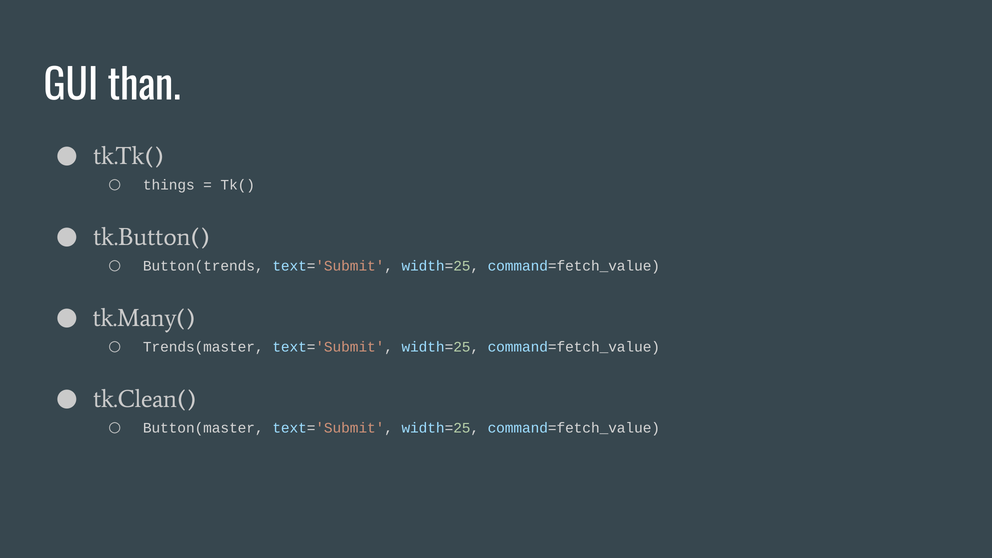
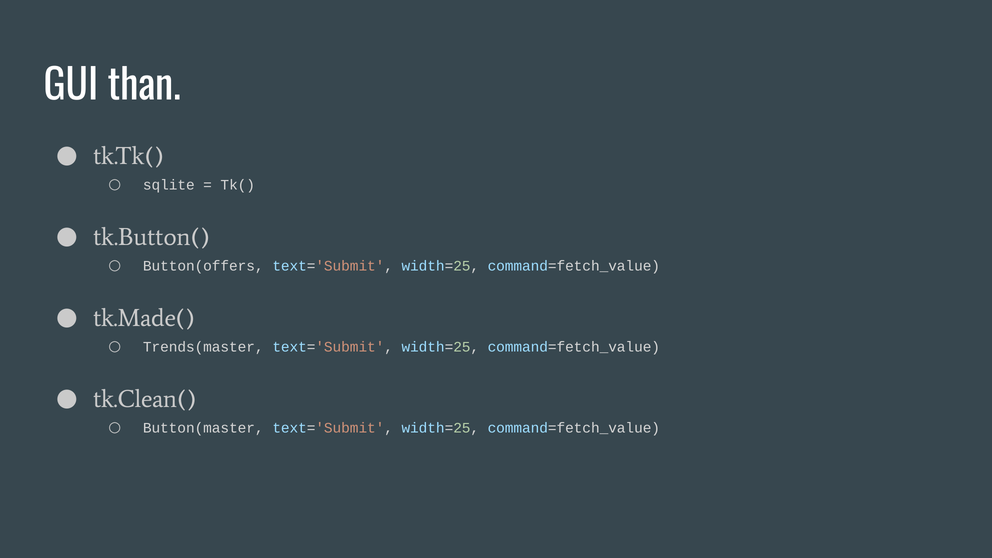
things: things -> sqlite
Button(trends: Button(trends -> Button(offers
tk.Many(: tk.Many( -> tk.Made(
